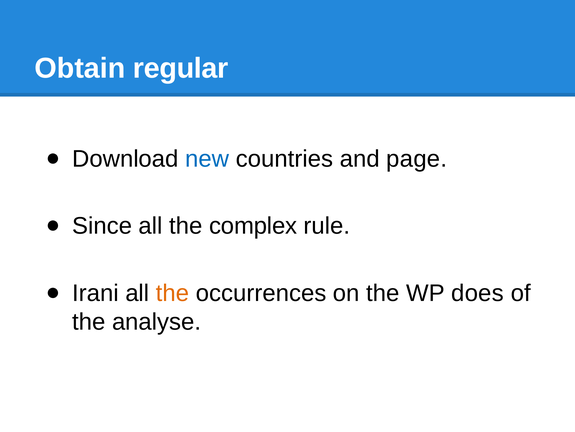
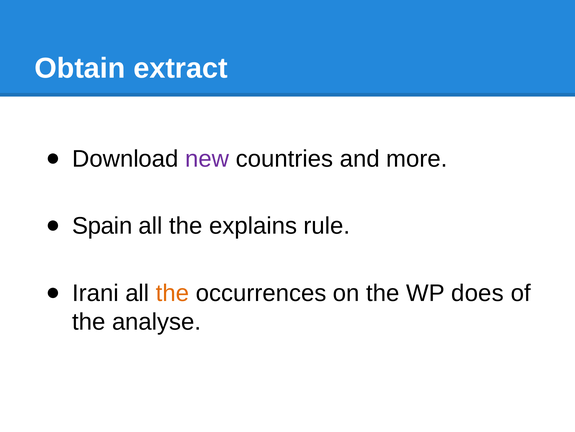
regular: regular -> extract
new colour: blue -> purple
page: page -> more
Since: Since -> Spain
complex: complex -> explains
